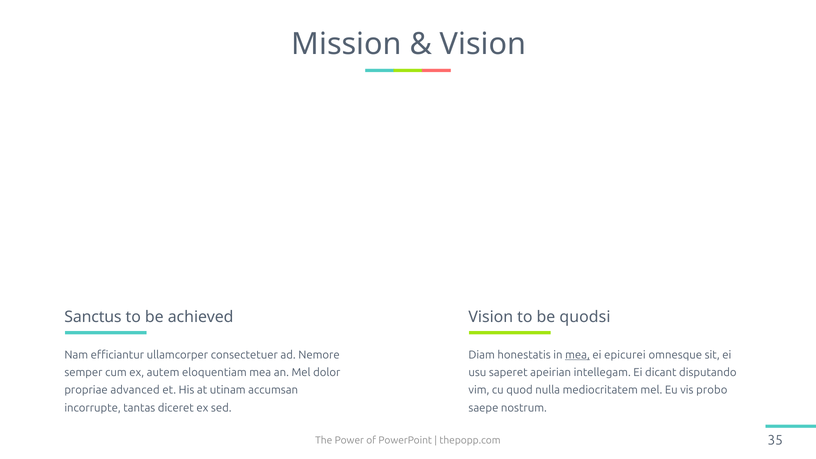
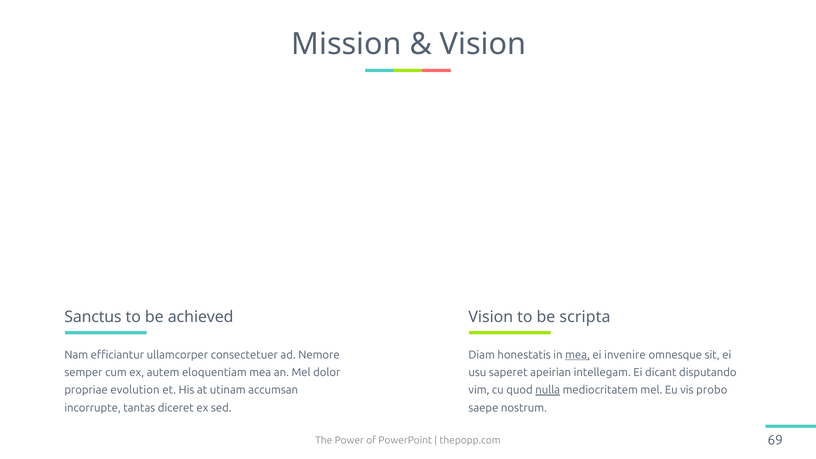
quodsi: quodsi -> scripta
epicurei: epicurei -> invenire
advanced: advanced -> evolution
nulla underline: none -> present
35: 35 -> 69
